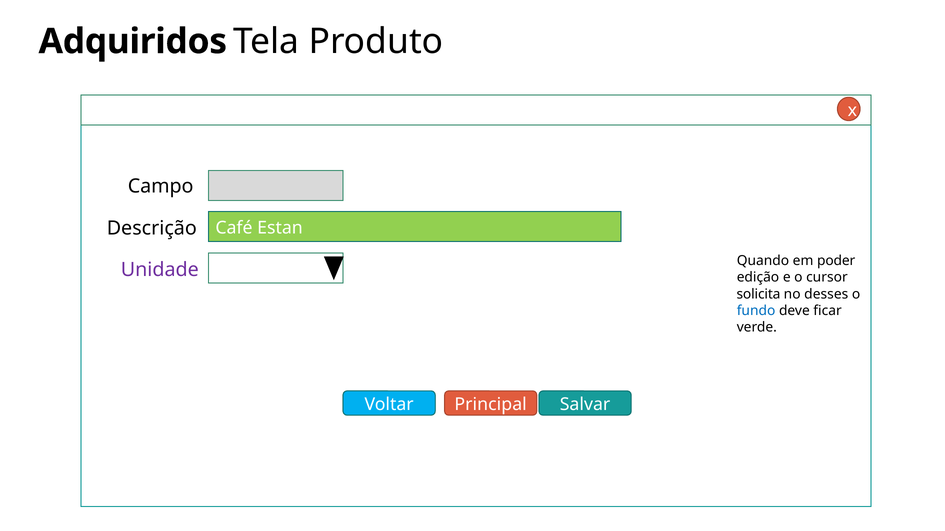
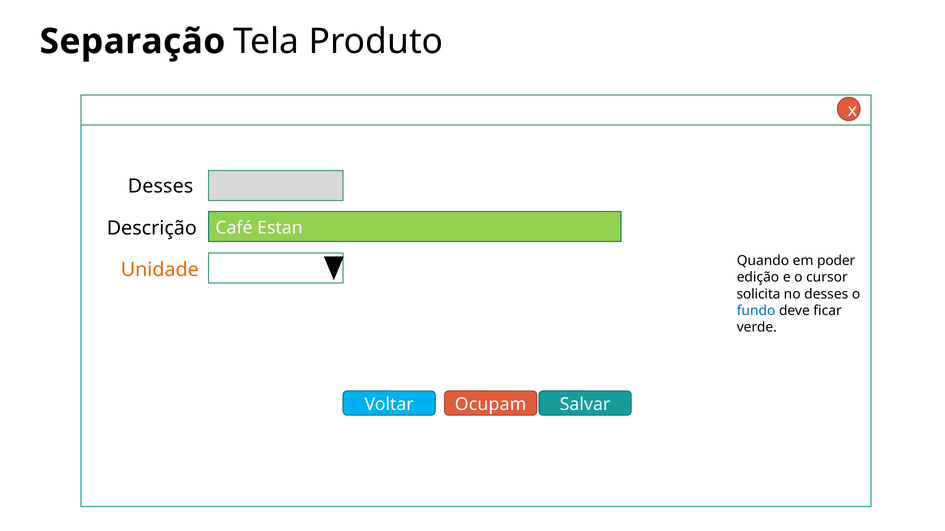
Adquiridos: Adquiridos -> Separação
Campo at (161, 187): Campo -> Desses
Unidade colour: purple -> orange
Principal: Principal -> Ocupam
